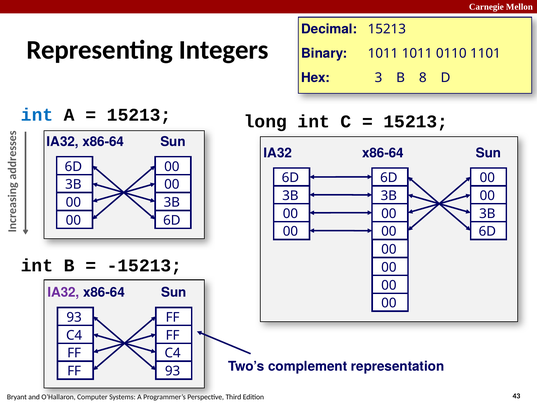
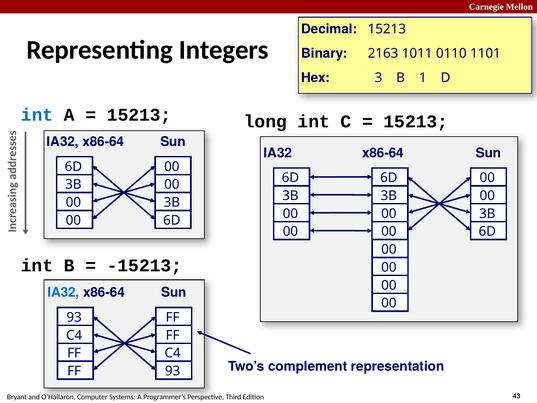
Binary 1011: 1011 -> 2163
8: 8 -> 1
IA32 at (63, 292) colour: purple -> blue
